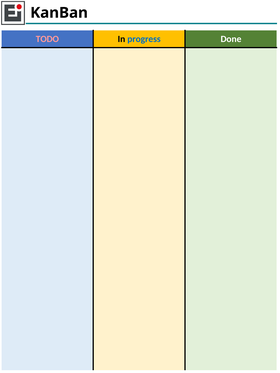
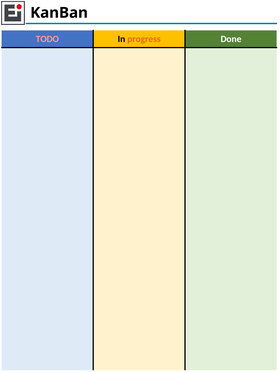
progress colour: blue -> orange
